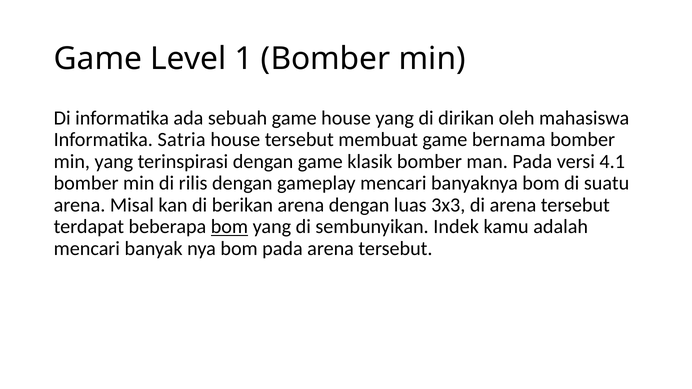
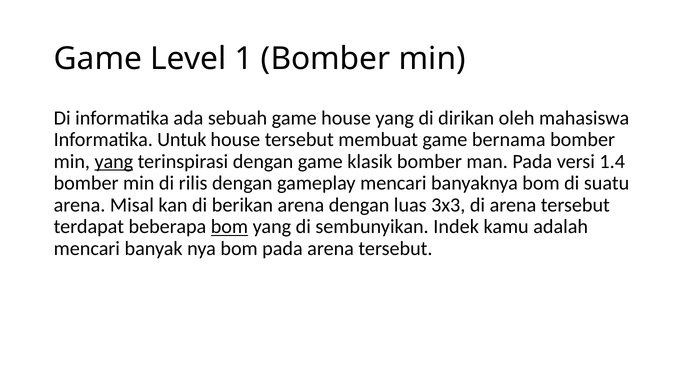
Satria: Satria -> Untuk
yang at (114, 162) underline: none -> present
4.1: 4.1 -> 1.4
